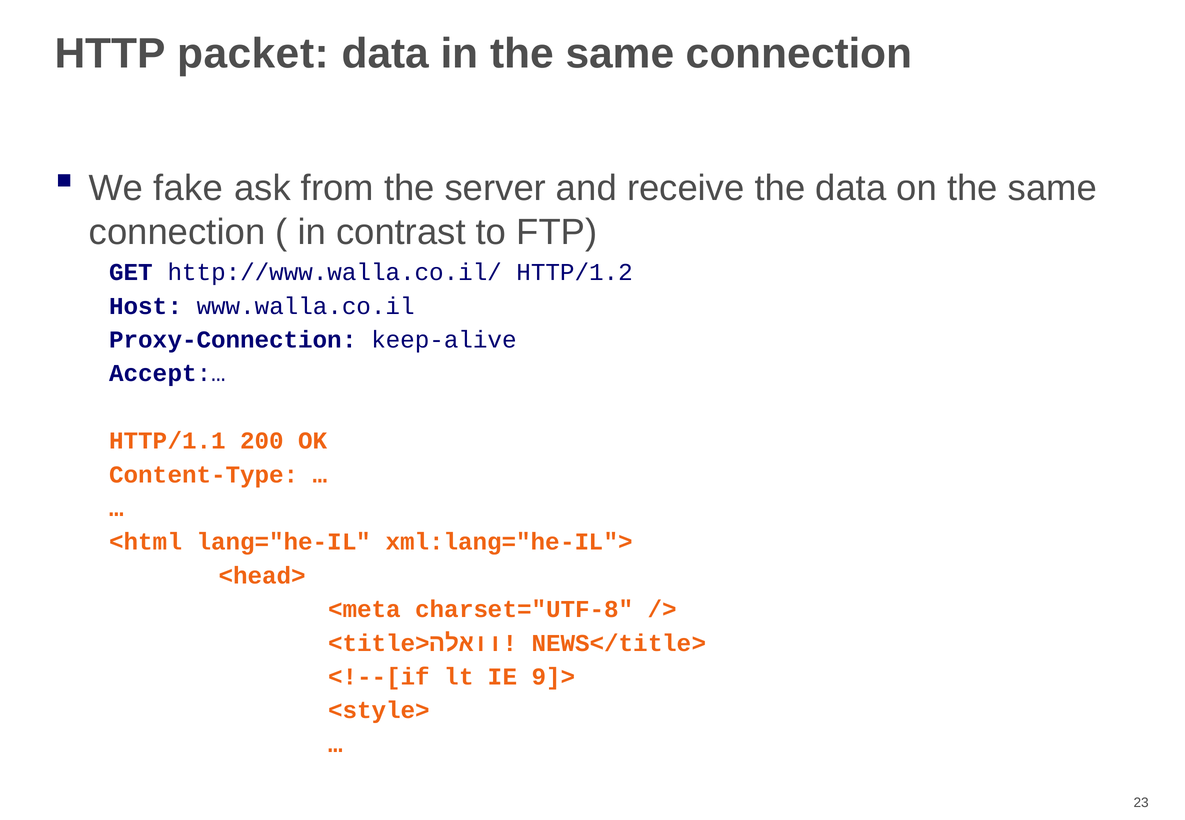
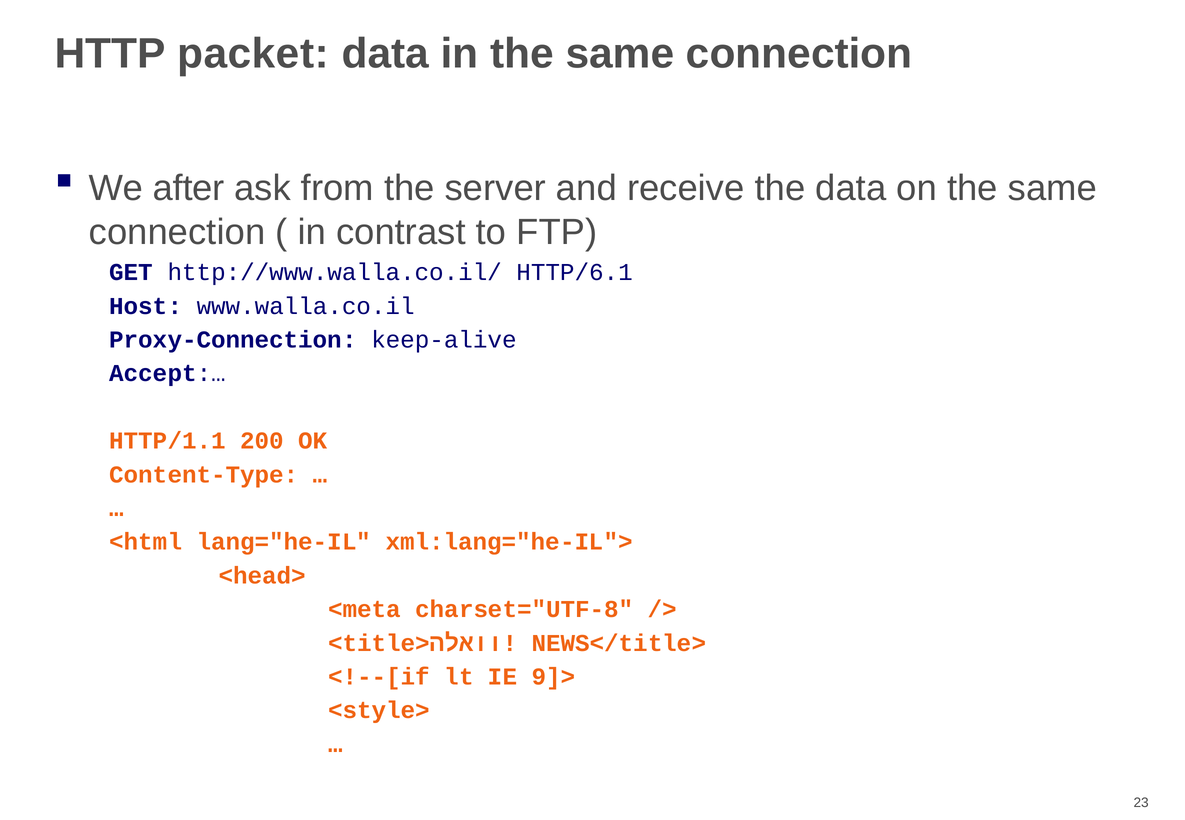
fake: fake -> after
HTTP/1.2: HTTP/1.2 -> HTTP/6.1
